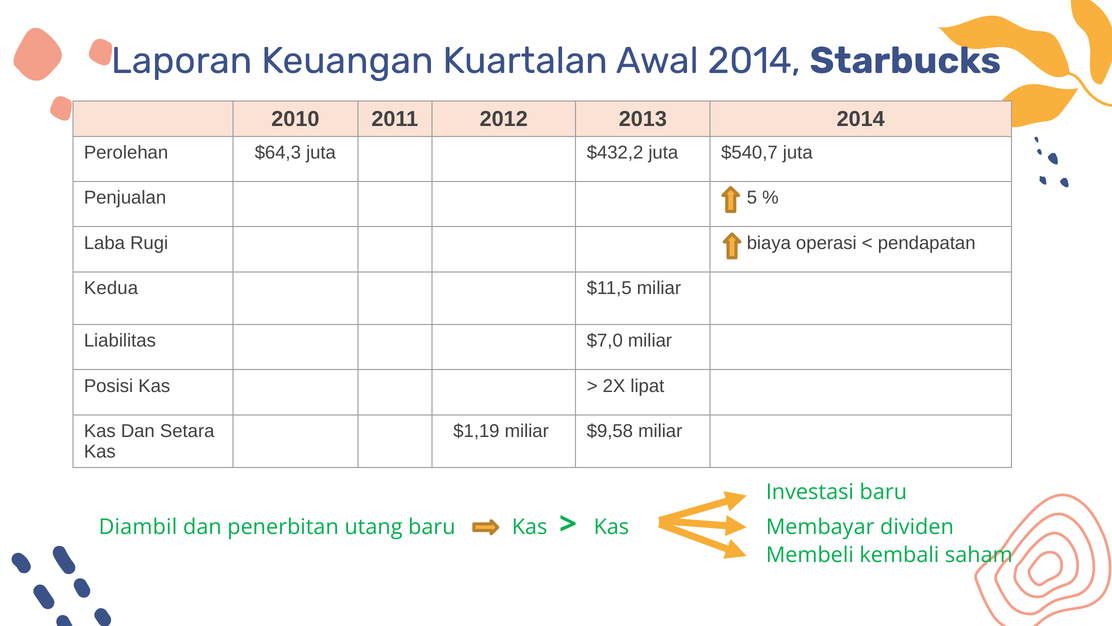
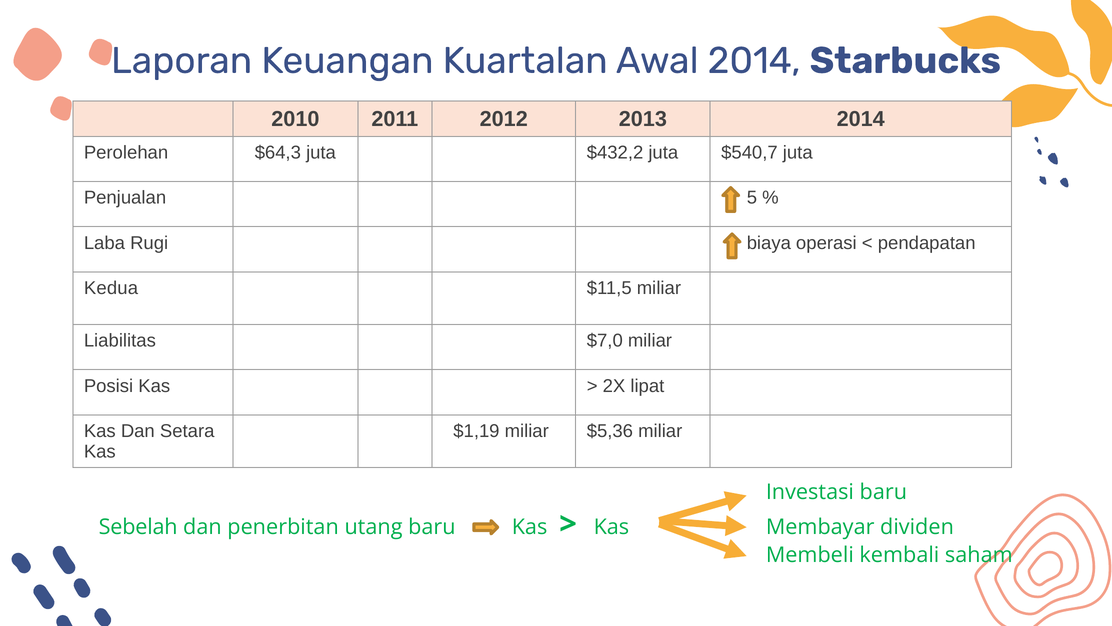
$9,58: $9,58 -> $5,36
Diambil: Diambil -> Sebelah
